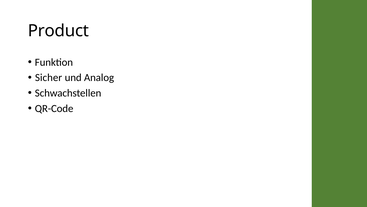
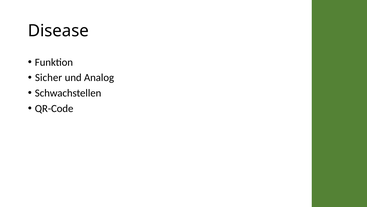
Product: Product -> Disease
